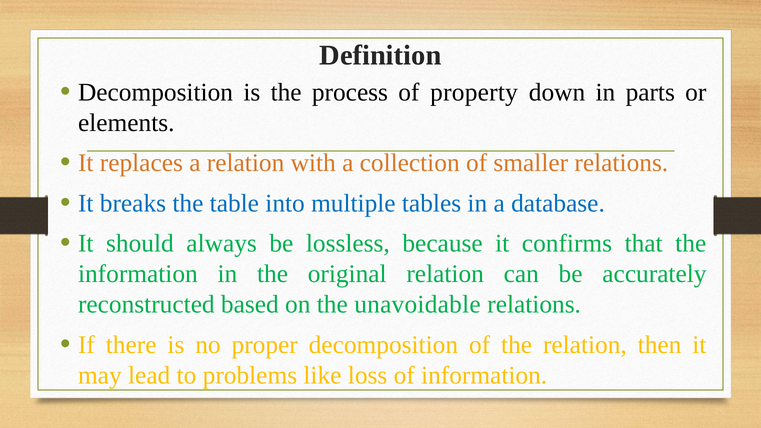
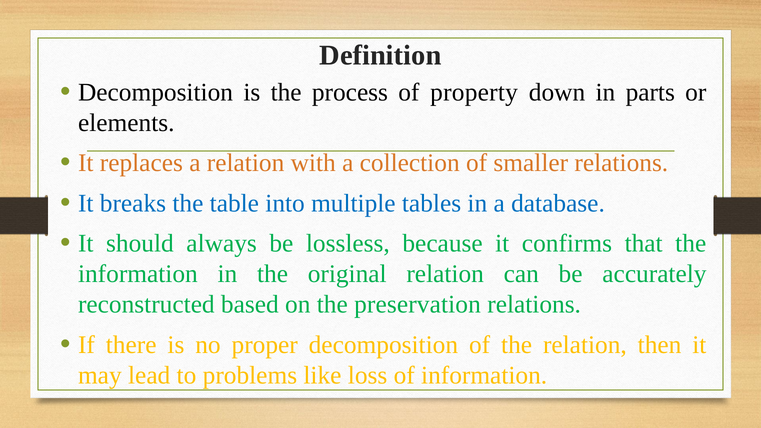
unavoidable: unavoidable -> preservation
